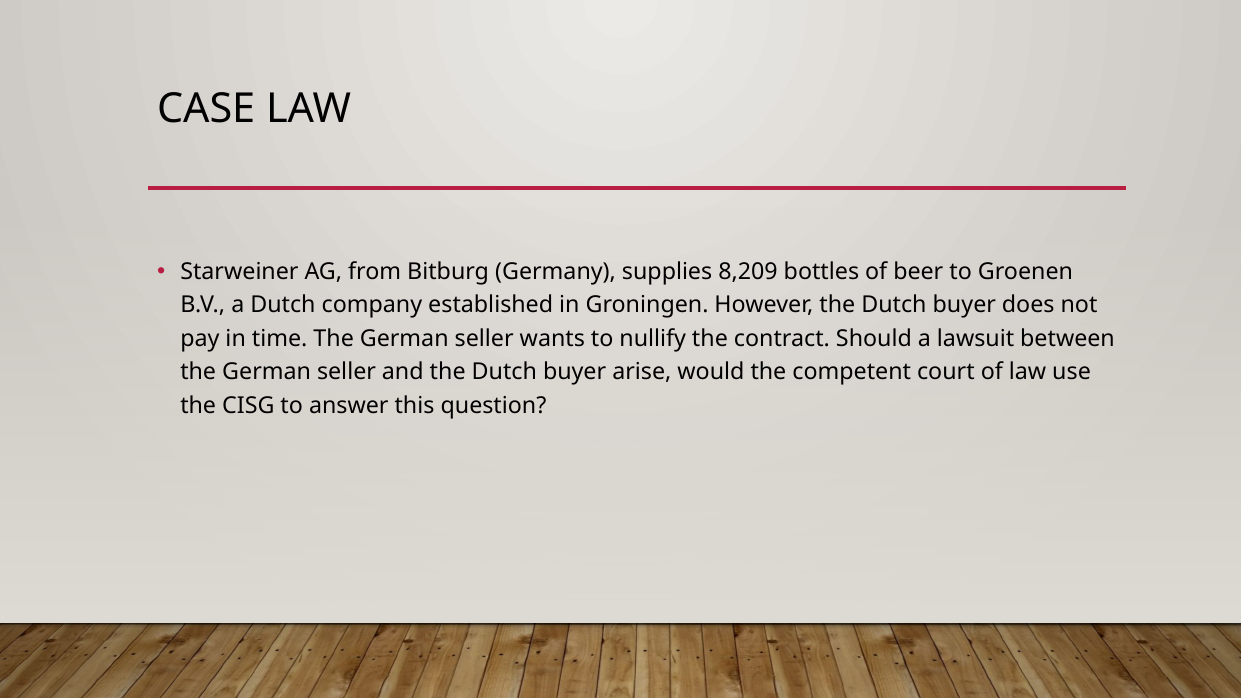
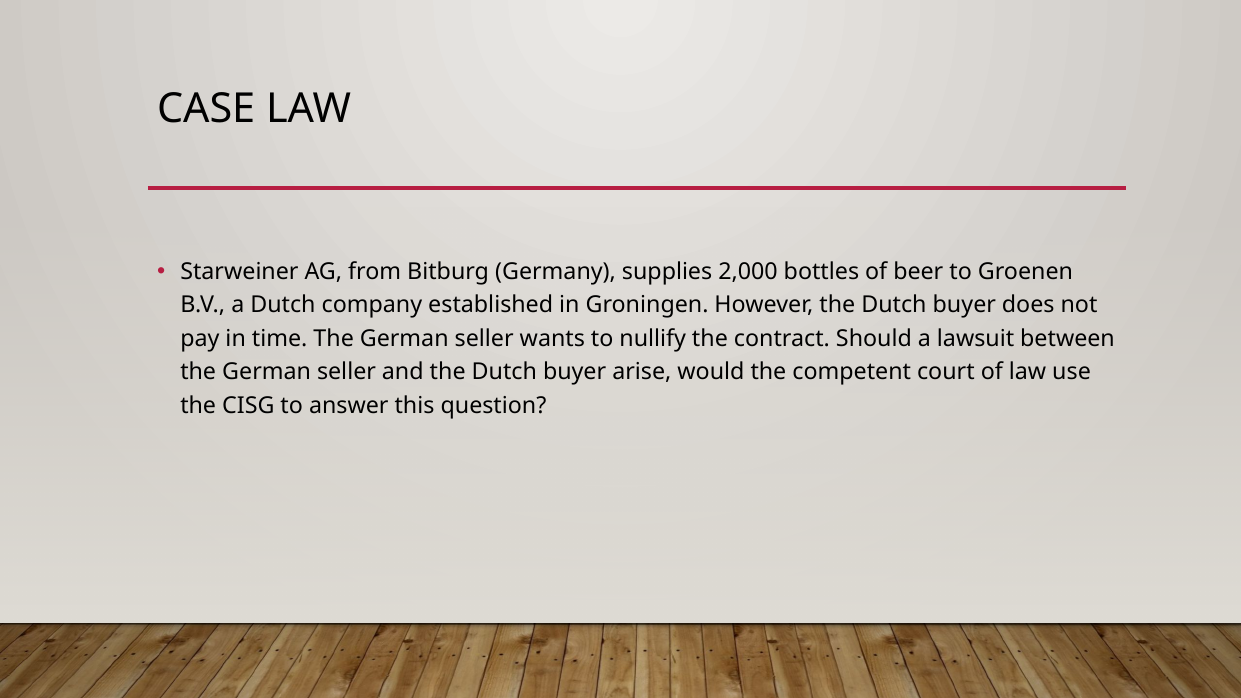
8,209: 8,209 -> 2,000
